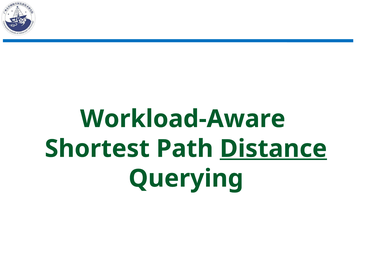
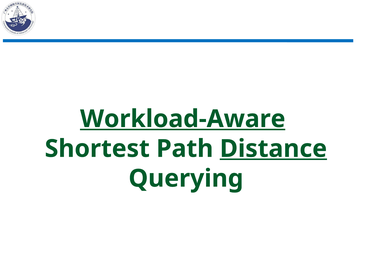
Workload-Aware underline: none -> present
